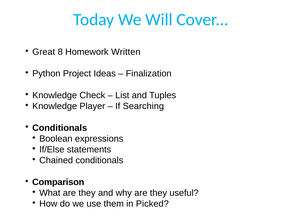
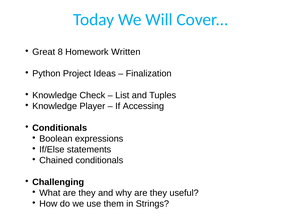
Searching: Searching -> Accessing
Comparison: Comparison -> Challenging
Picked: Picked -> Strings
